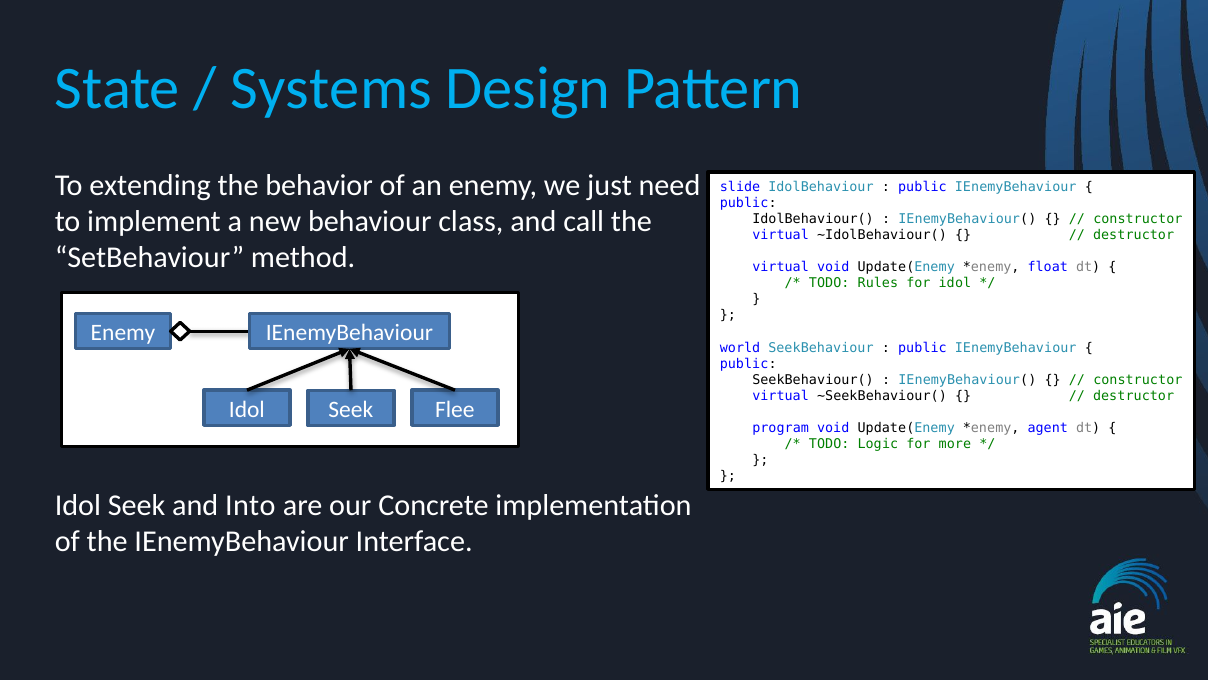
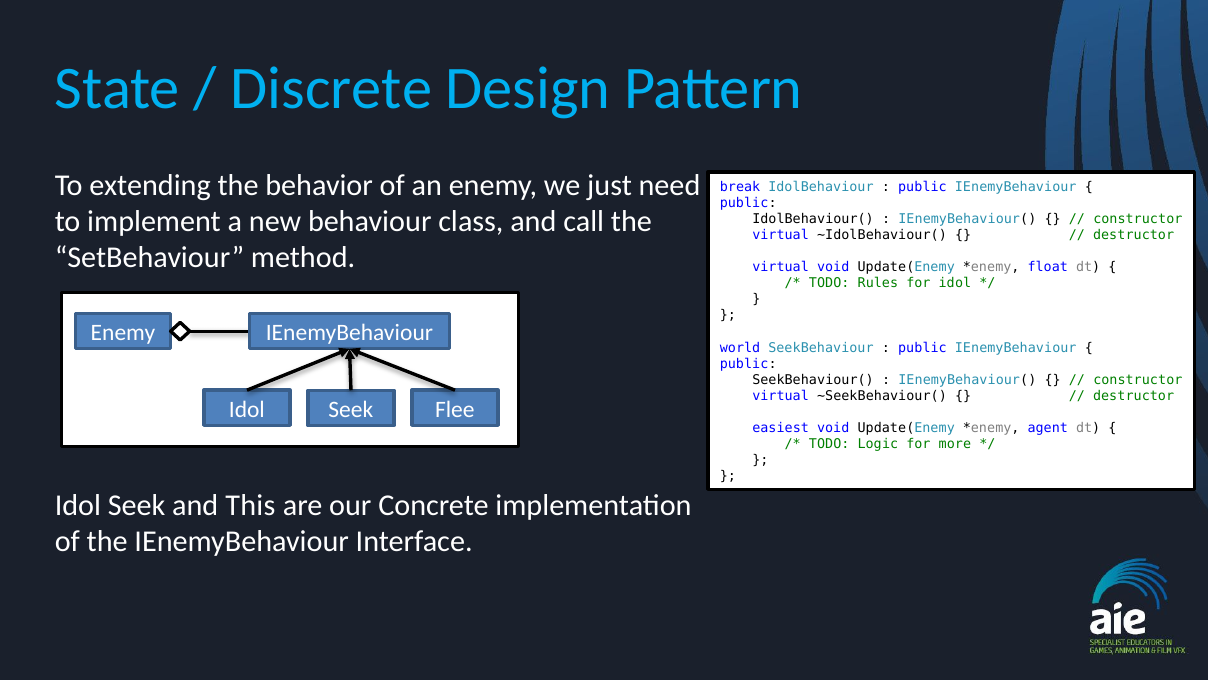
Systems: Systems -> Discrete
slide: slide -> break
program: program -> easiest
Into: Into -> This
